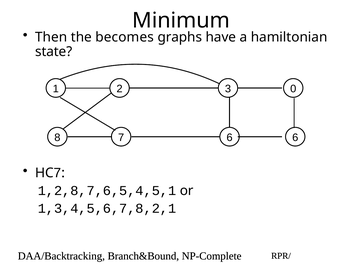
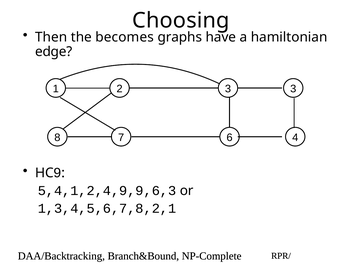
Minimum: Minimum -> Choosing
state: state -> edge
3 0: 0 -> 3
6 6: 6 -> 4
7 at (58, 173): 7 -> 9
1,2,8,7,6,5,4,5,1: 1,2,8,7,6,5,4,5,1 -> 5,4,1,2,4,9,9,6,3
